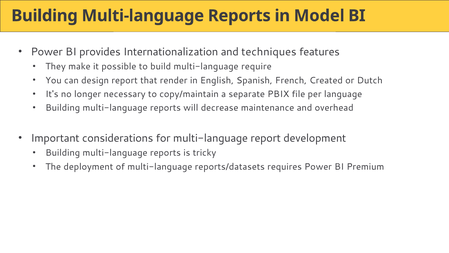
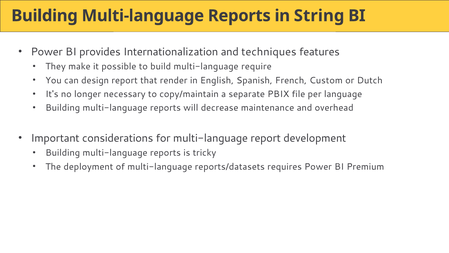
Model: Model -> String
Created: Created -> Custom
